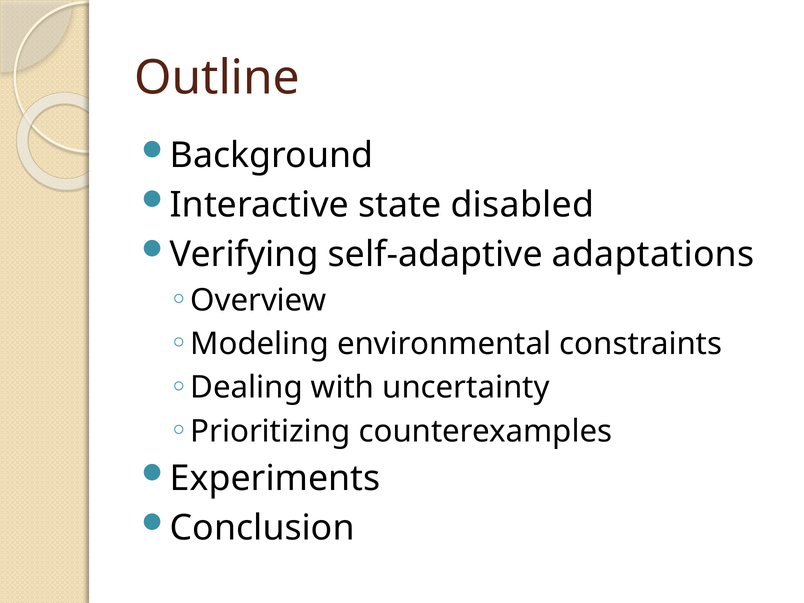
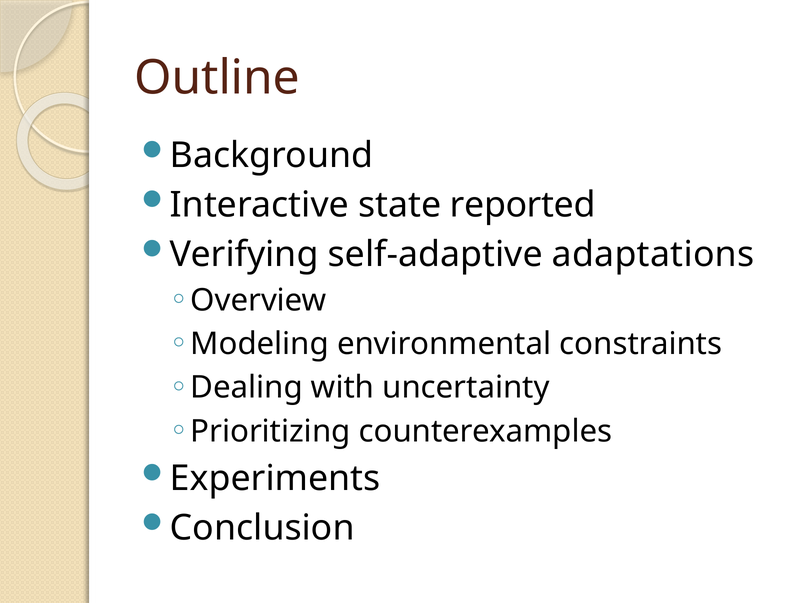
disabled: disabled -> reported
